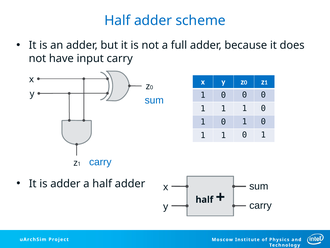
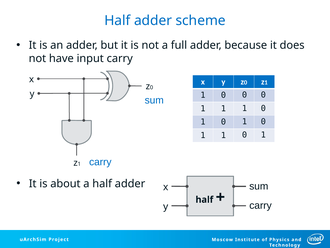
is adder: adder -> about
